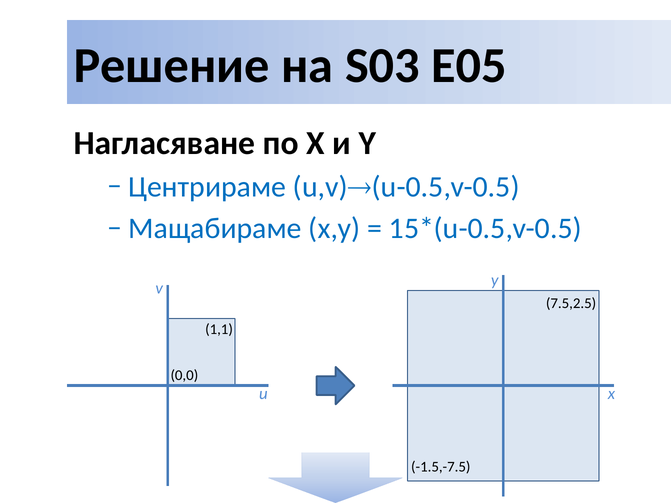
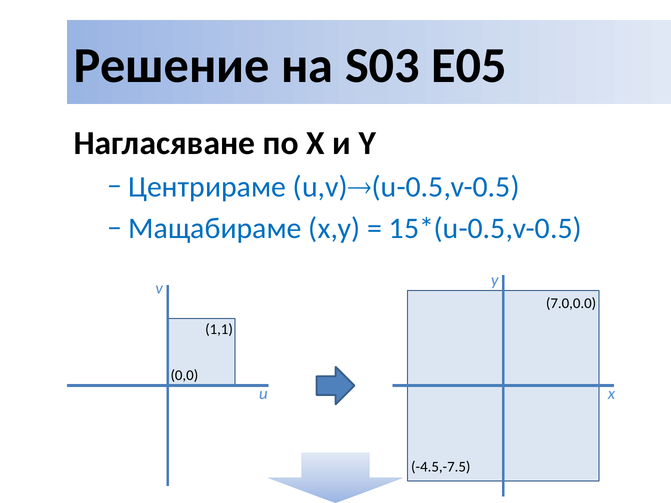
7.5,2.5: 7.5,2.5 -> 7.0,0.0
-1.5,-7.5: -1.5,-7.5 -> -4.5,-7.5
